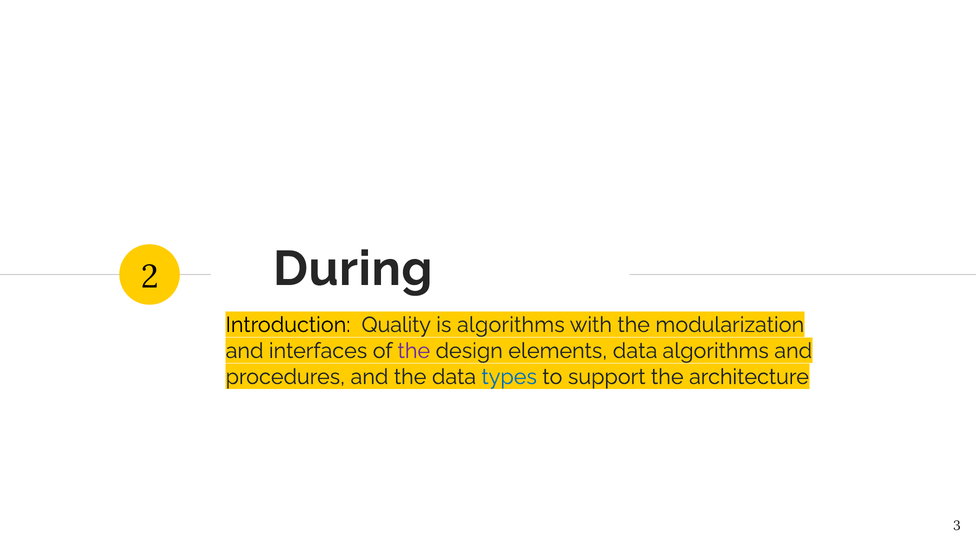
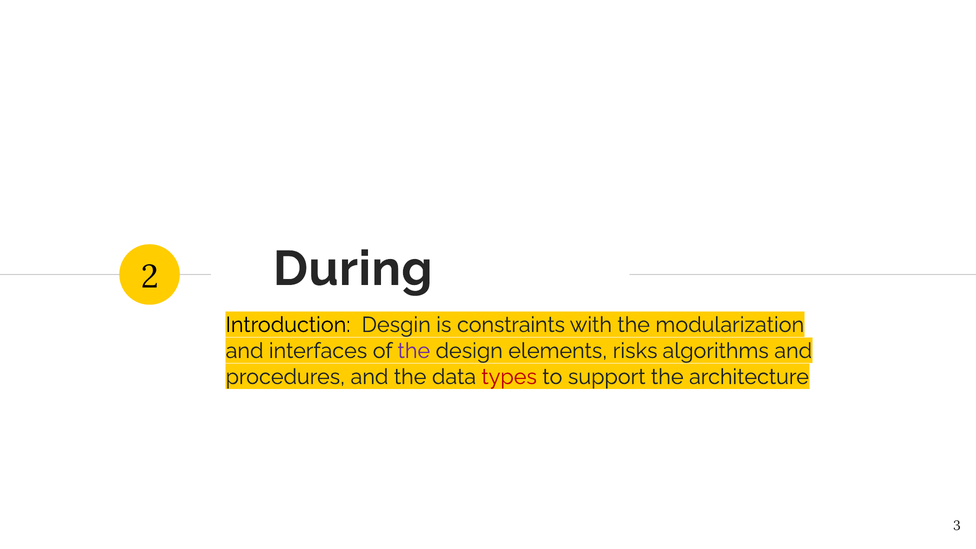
Quality: Quality -> Desgin
is algorithms: algorithms -> constraints
elements data: data -> risks
types colour: blue -> red
